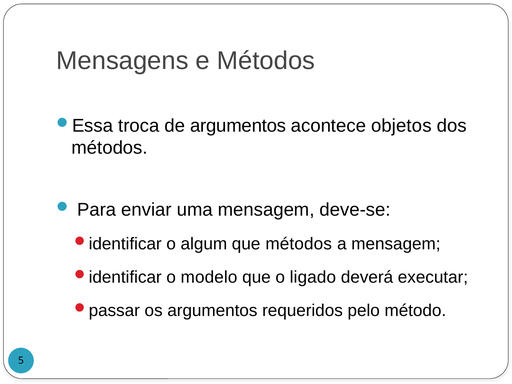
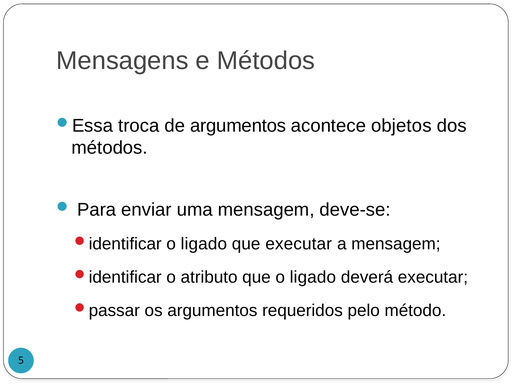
algum at (204, 244): algum -> ligado
que métodos: métodos -> executar
modelo: modelo -> atributo
